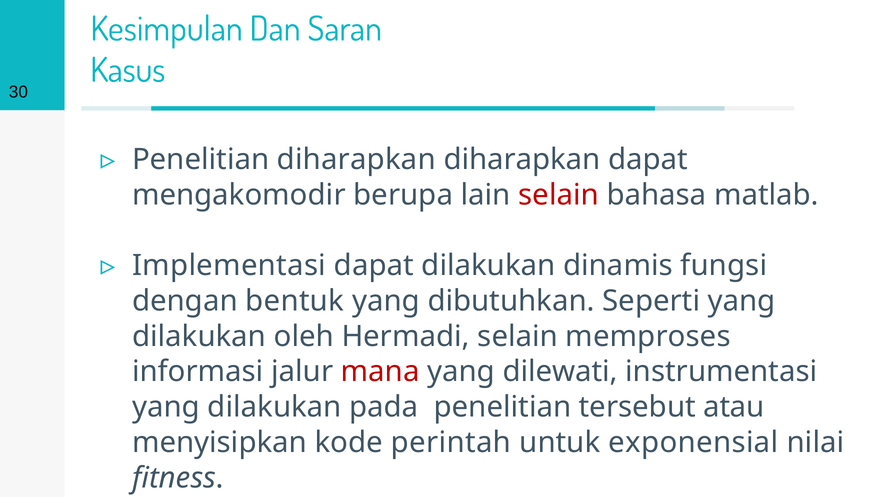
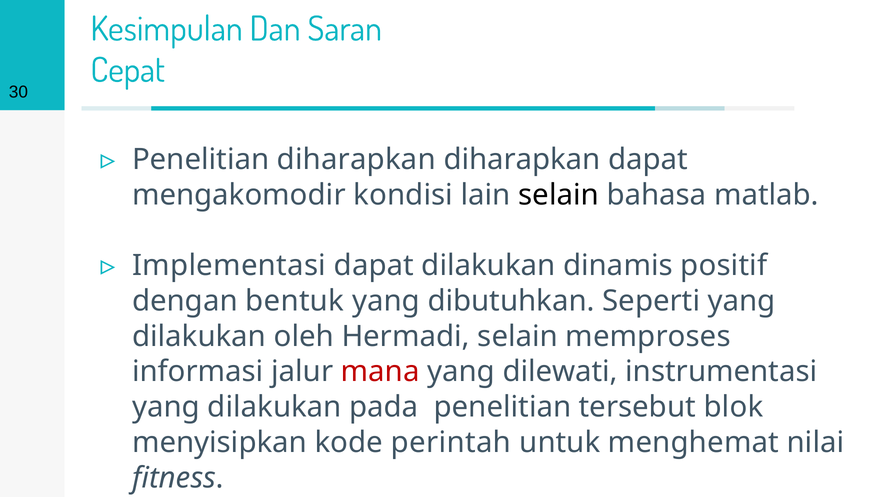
Kasus: Kasus -> Cepat
berupa: berupa -> kondisi
selain at (559, 195) colour: red -> black
fungsi: fungsi -> positif
atau: atau -> blok
exponensial: exponensial -> menghemat
